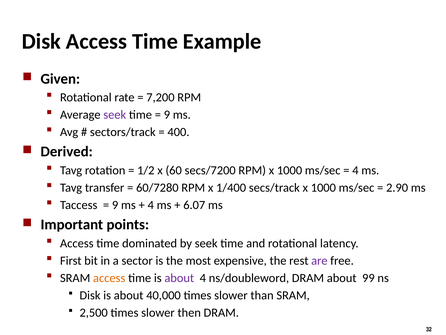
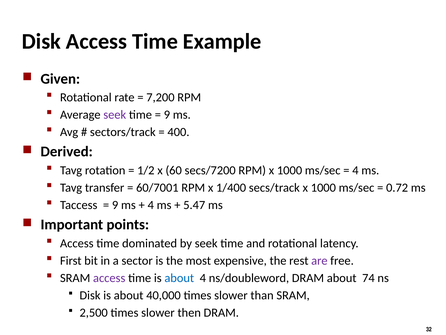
60/7280: 60/7280 -> 60/7001
2.90: 2.90 -> 0.72
6.07: 6.07 -> 5.47
access at (109, 278) colour: orange -> purple
about at (179, 278) colour: purple -> blue
99: 99 -> 74
